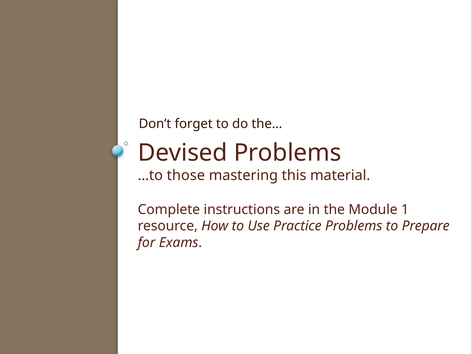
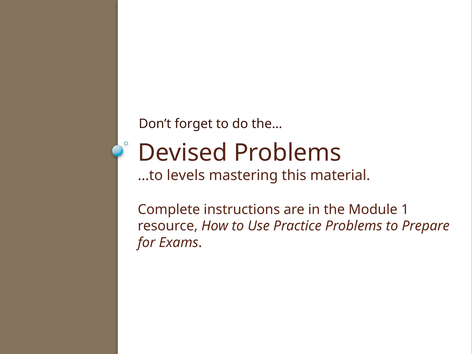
those: those -> levels
